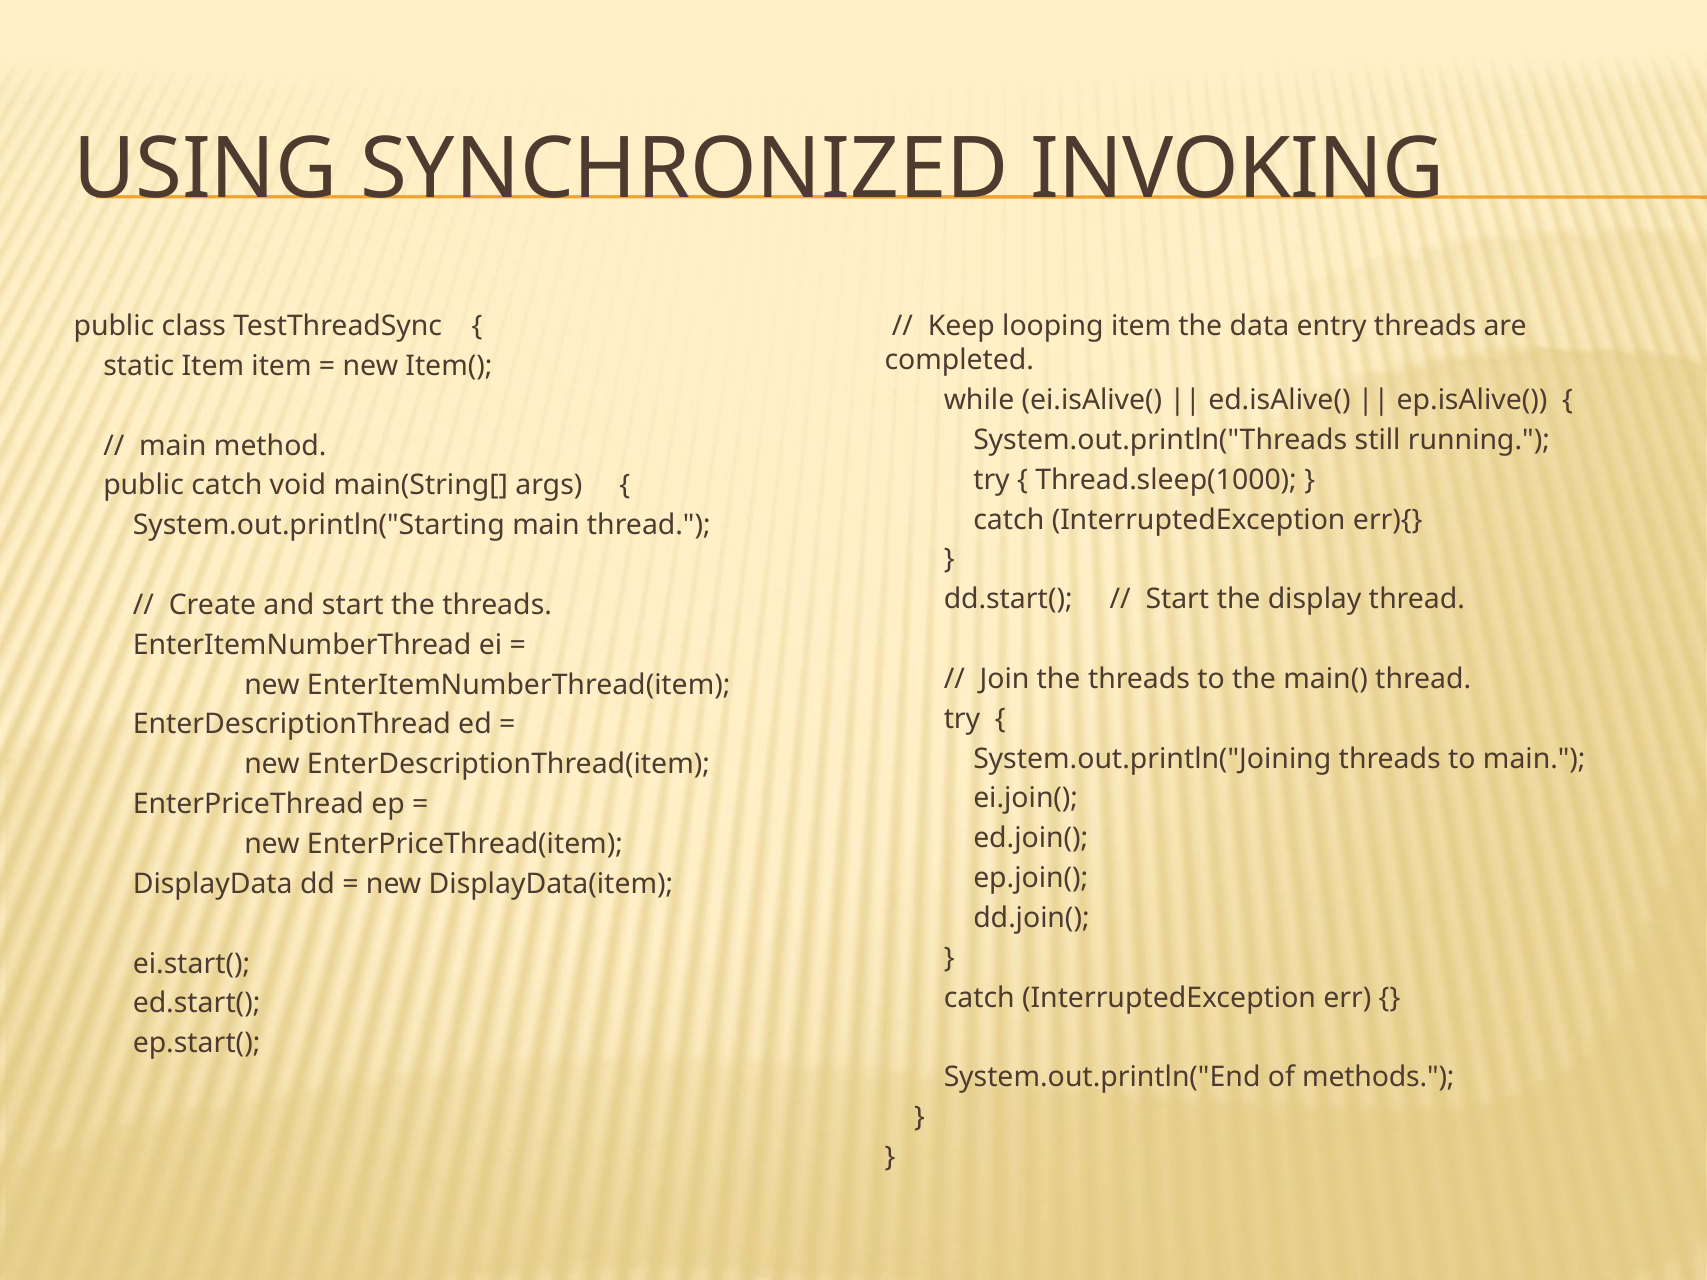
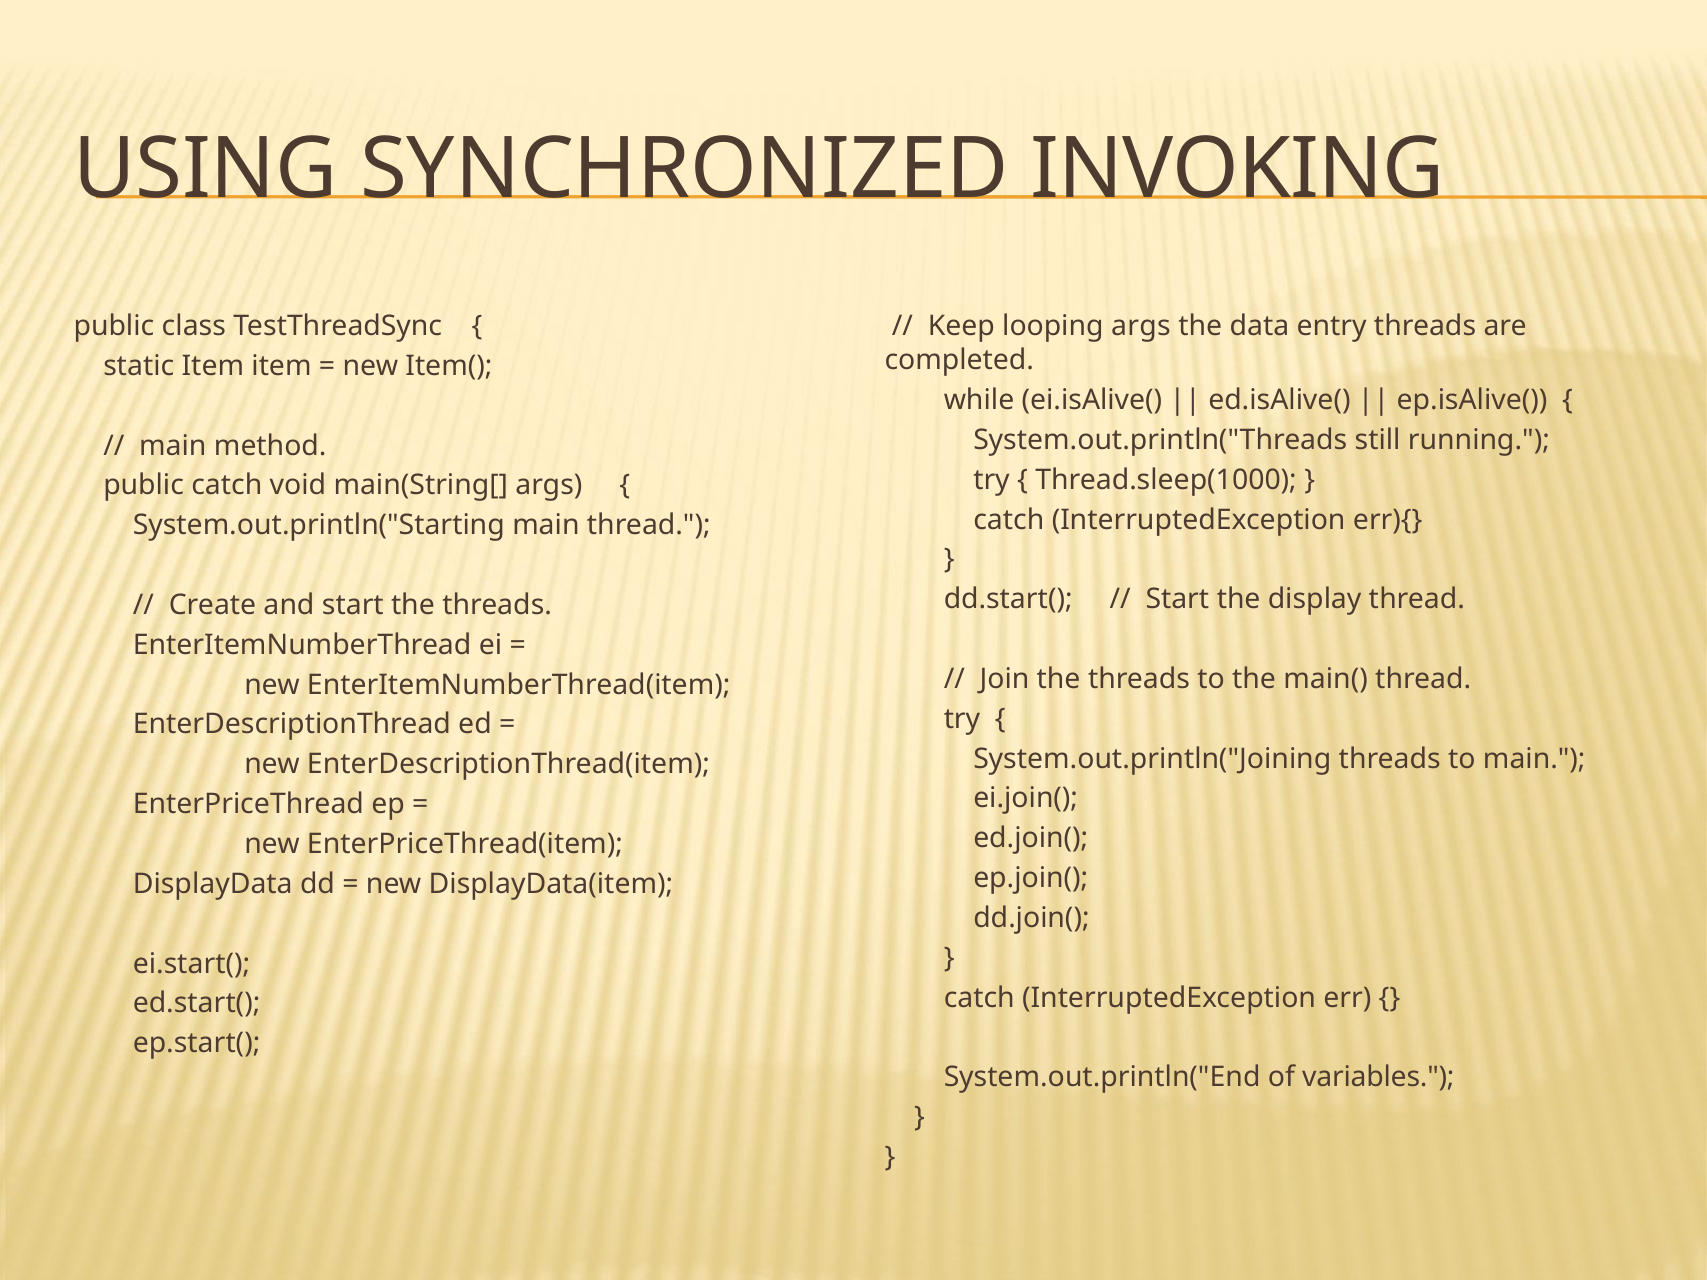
looping item: item -> args
methods: methods -> variables
